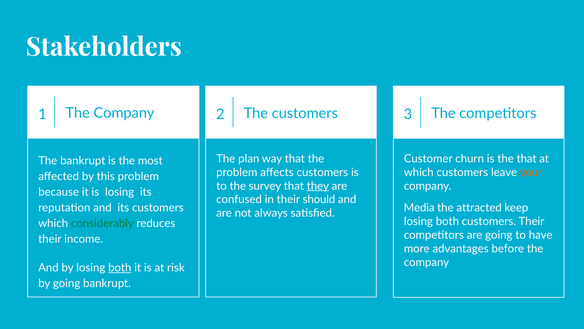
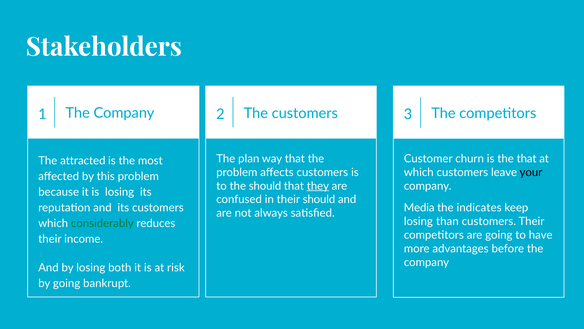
The bankrupt: bankrupt -> attracted
your colour: orange -> black
the survey: survey -> should
attracted: attracted -> indicates
both at (447, 221): both -> than
both at (120, 267) underline: present -> none
